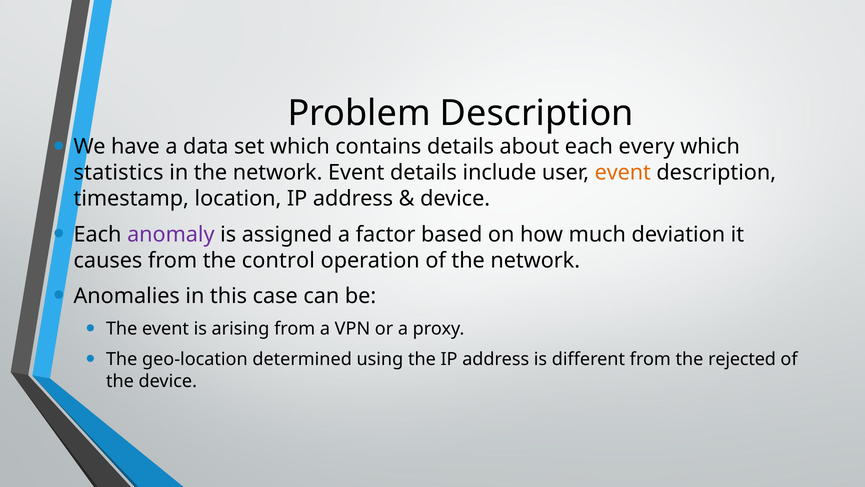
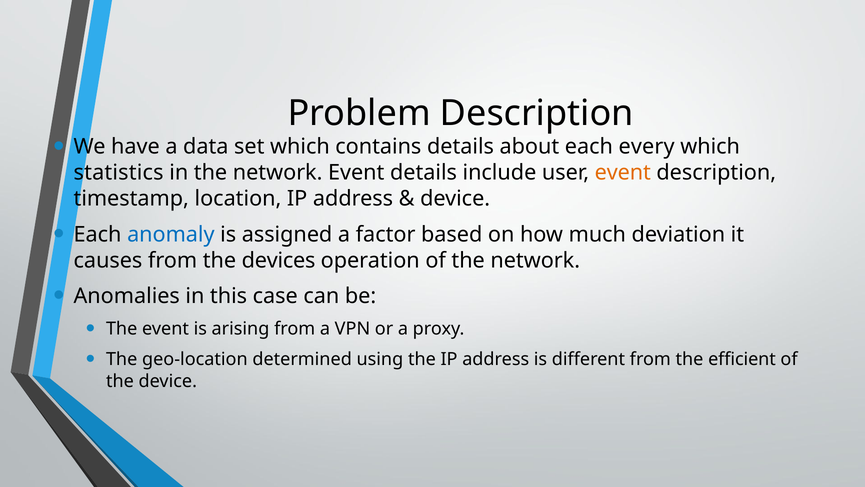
anomaly colour: purple -> blue
control: control -> devices
rejected: rejected -> efficient
